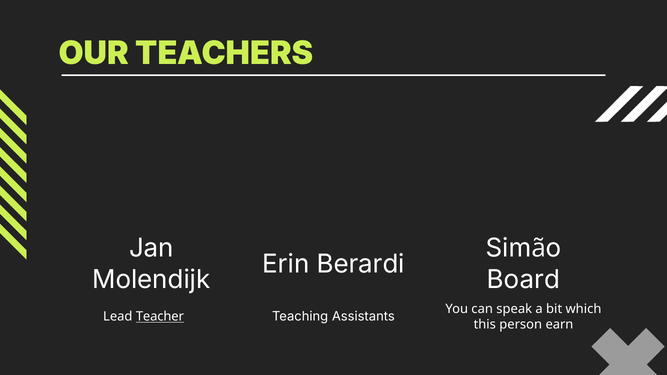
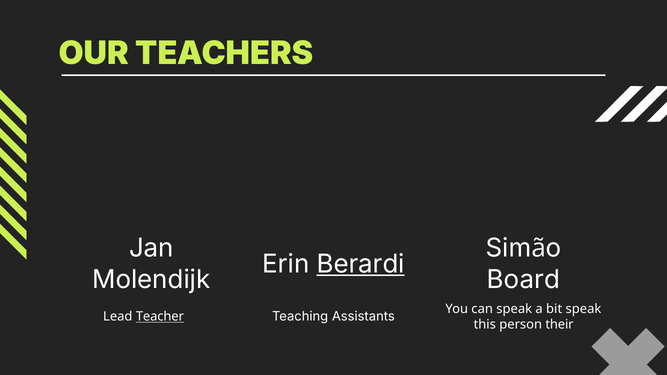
Berardi underline: none -> present
bit which: which -> speak
earn: earn -> their
